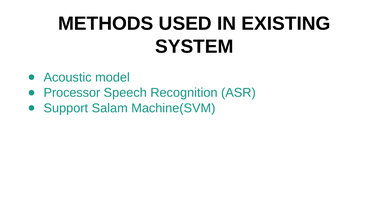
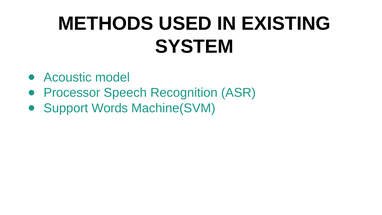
Salam: Salam -> Words
